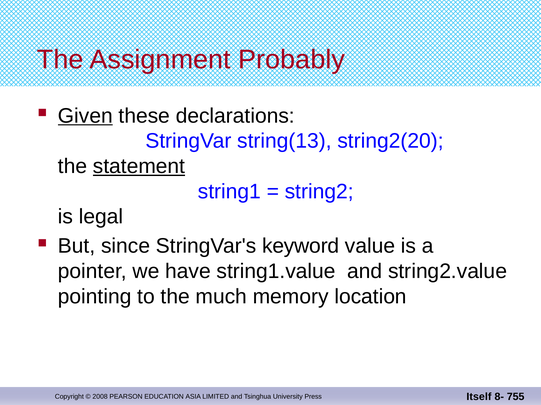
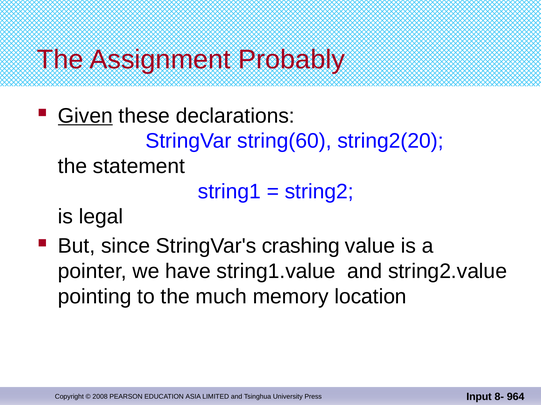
string(13: string(13 -> string(60
statement underline: present -> none
keyword: keyword -> crashing
Itself: Itself -> Input
755: 755 -> 964
